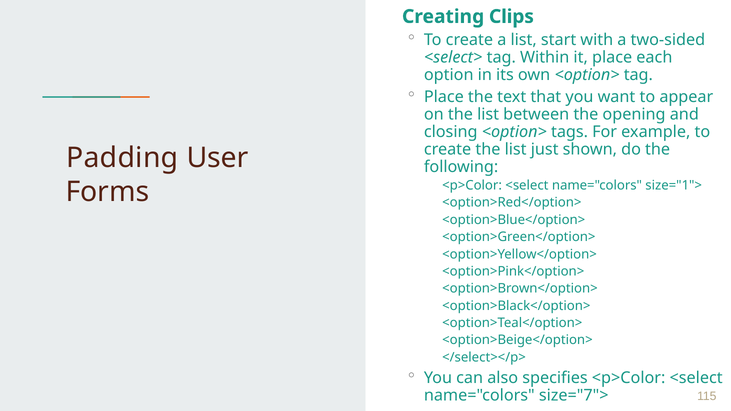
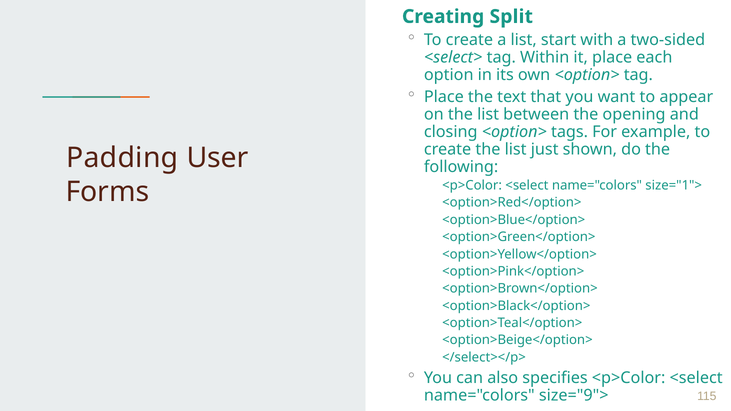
Clips: Clips -> Split
size="7">: size="7"> -> size="9">
